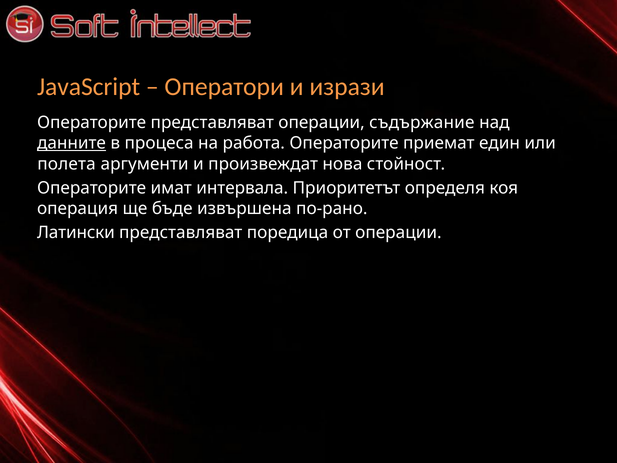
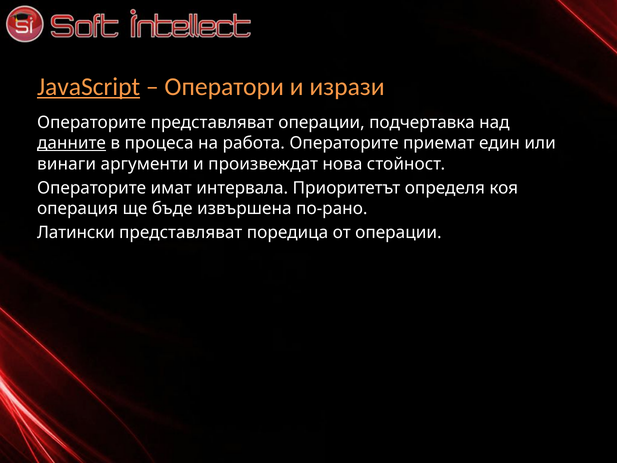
JavaScript underline: none -> present
съдържание: съдържание -> подчертавка
полета: полета -> винаги
